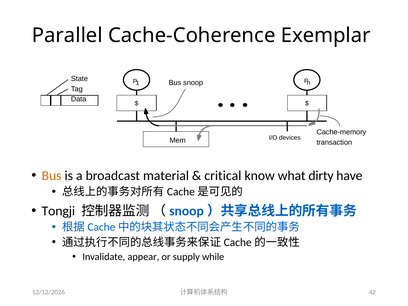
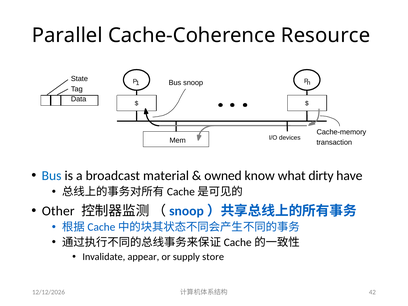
Exemplar: Exemplar -> Resource
Bus at (52, 176) colour: orange -> blue
critical: critical -> owned
Tongji: Tongji -> Other
while: while -> store
